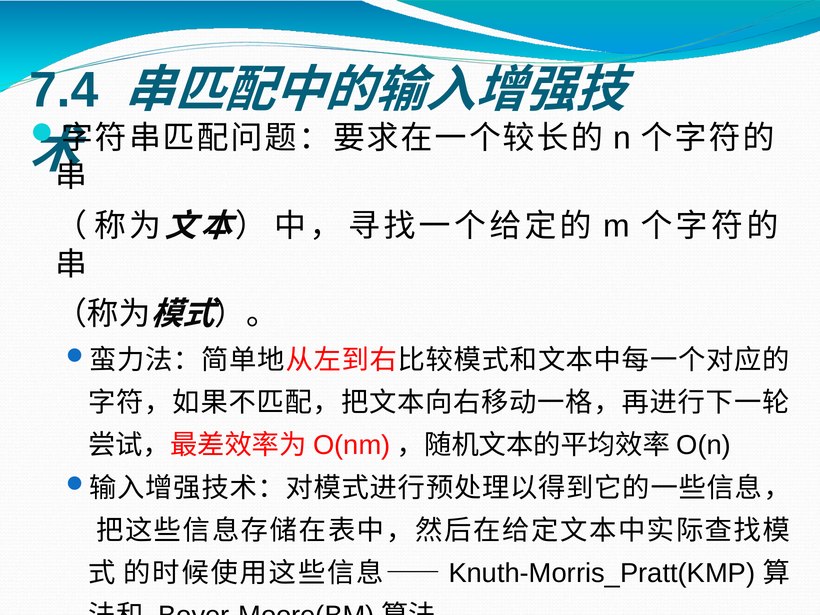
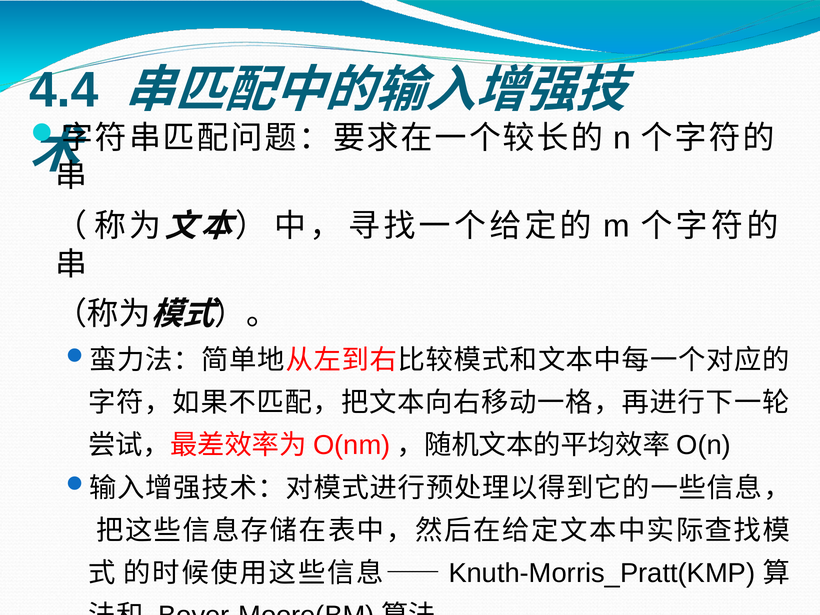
7.4: 7.4 -> 4.4
